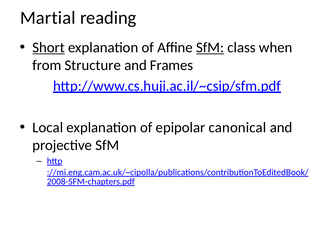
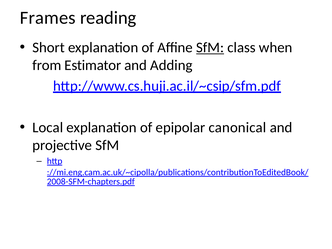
Martial: Martial -> Frames
Short underline: present -> none
Structure: Structure -> Estimator
Frames: Frames -> Adding
